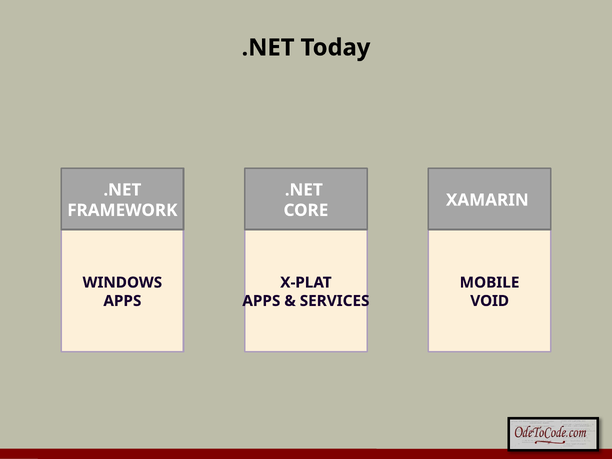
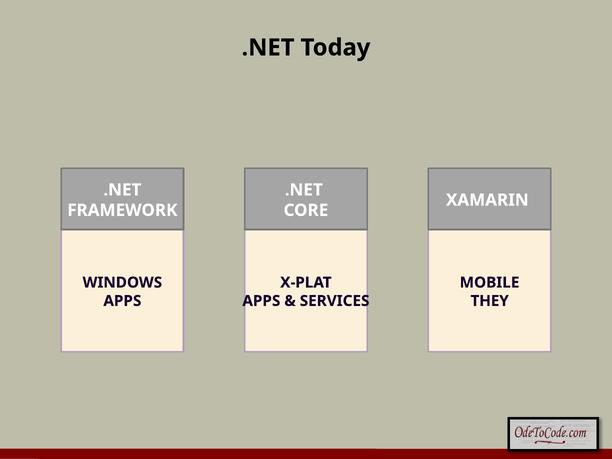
VOID: VOID -> THEY
